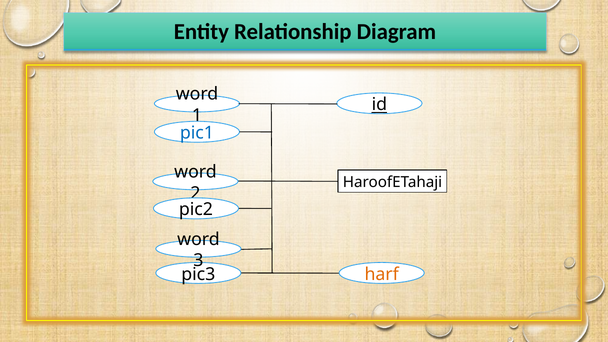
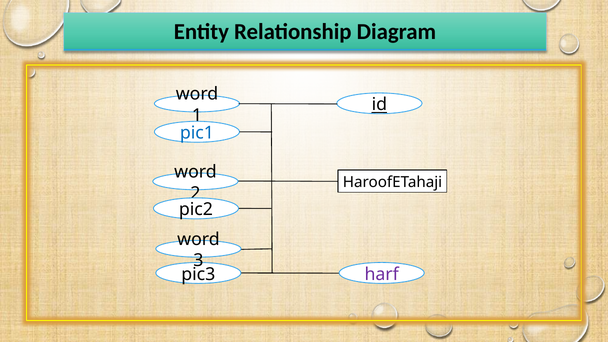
harf colour: orange -> purple
